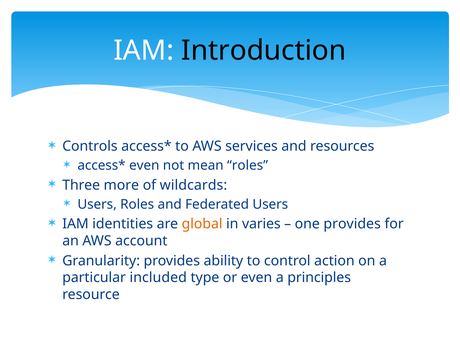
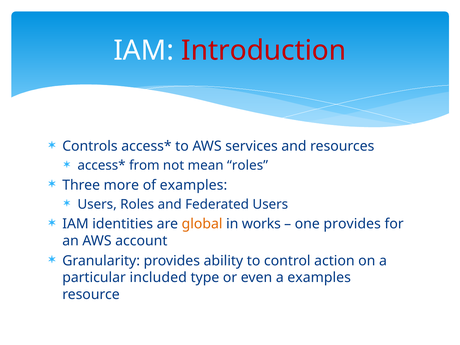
Introduction colour: black -> red
even at (144, 166): even -> from
of wildcards: wildcards -> examples
varies: varies -> works
a principles: principles -> examples
